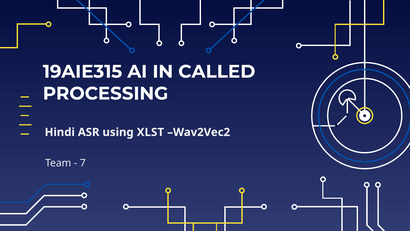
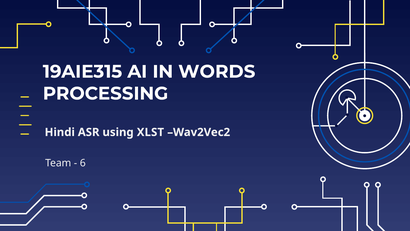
CALLED: CALLED -> WORDS
7: 7 -> 6
